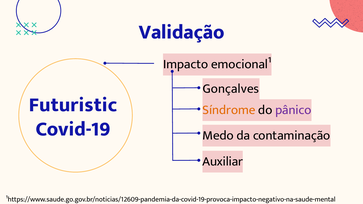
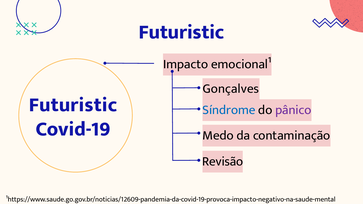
Validação at (182, 32): Validação -> Futuristic
Síndrome colour: orange -> blue
Auxiliar: Auxiliar -> Revisão
